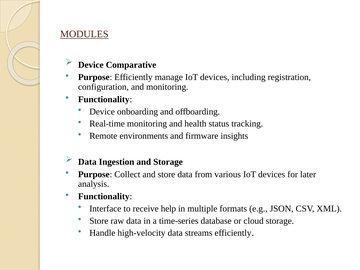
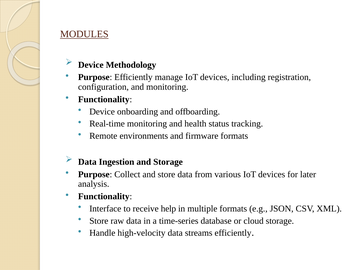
Comparative: Comparative -> Methodology
firmware insights: insights -> formats
